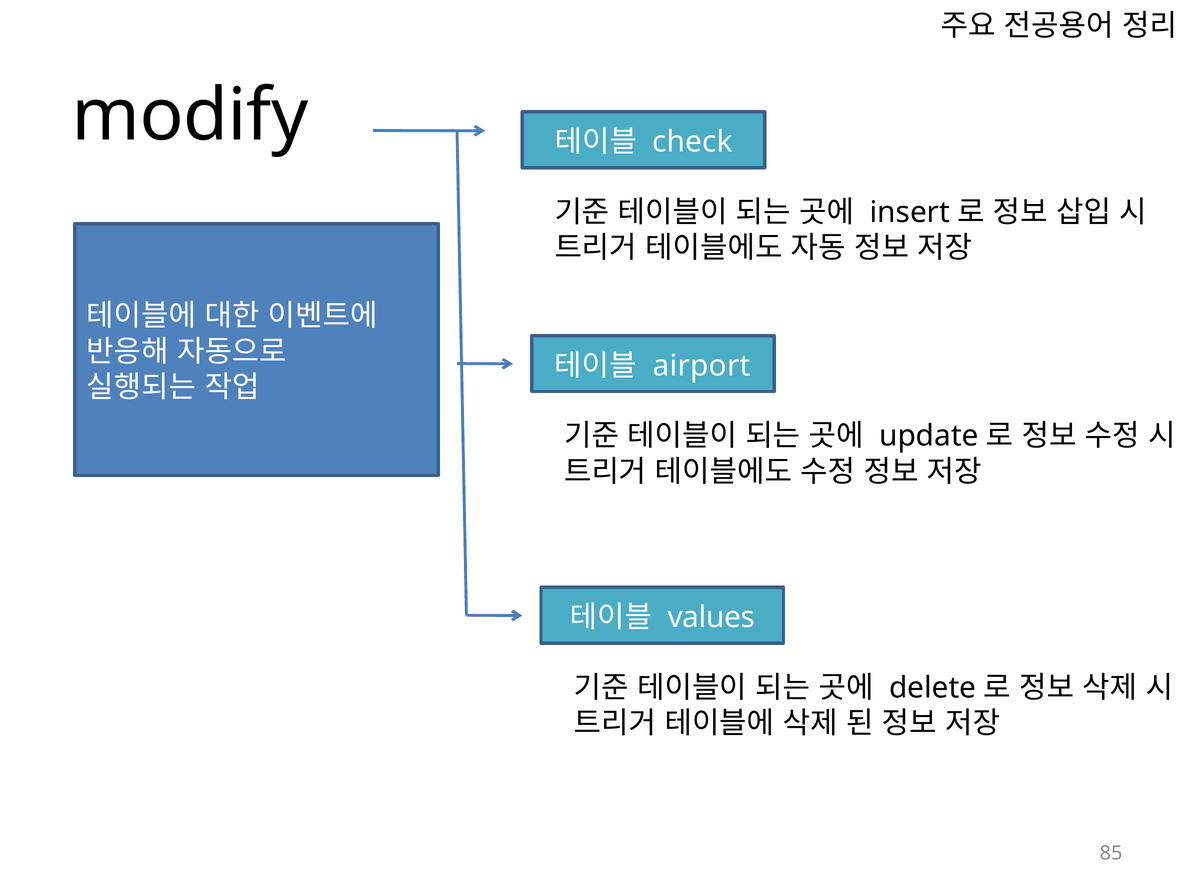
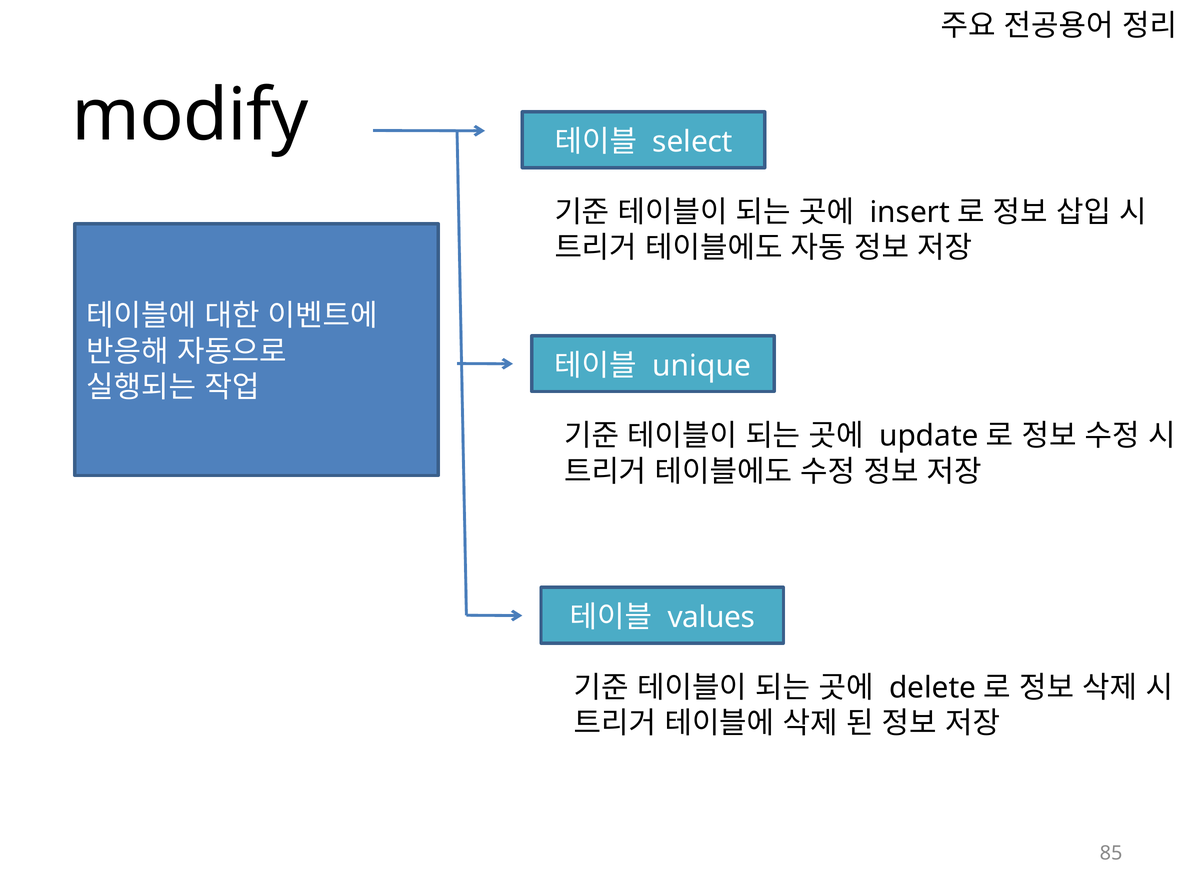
check: check -> select
airport: airport -> unique
